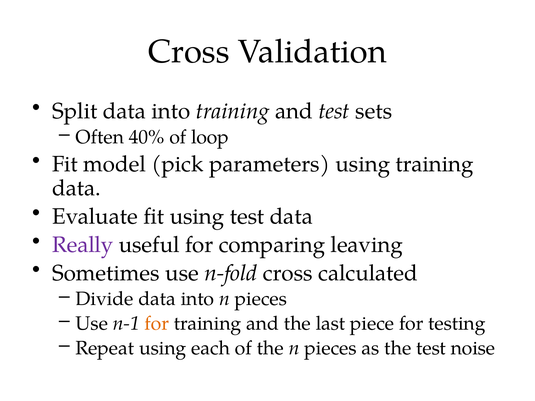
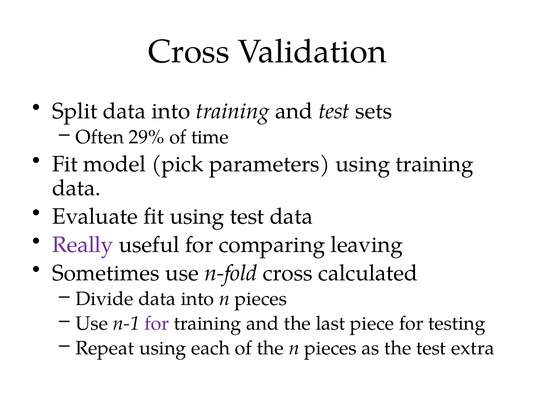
40%: 40% -> 29%
loop: loop -> time
for at (157, 324) colour: orange -> purple
noise: noise -> extra
